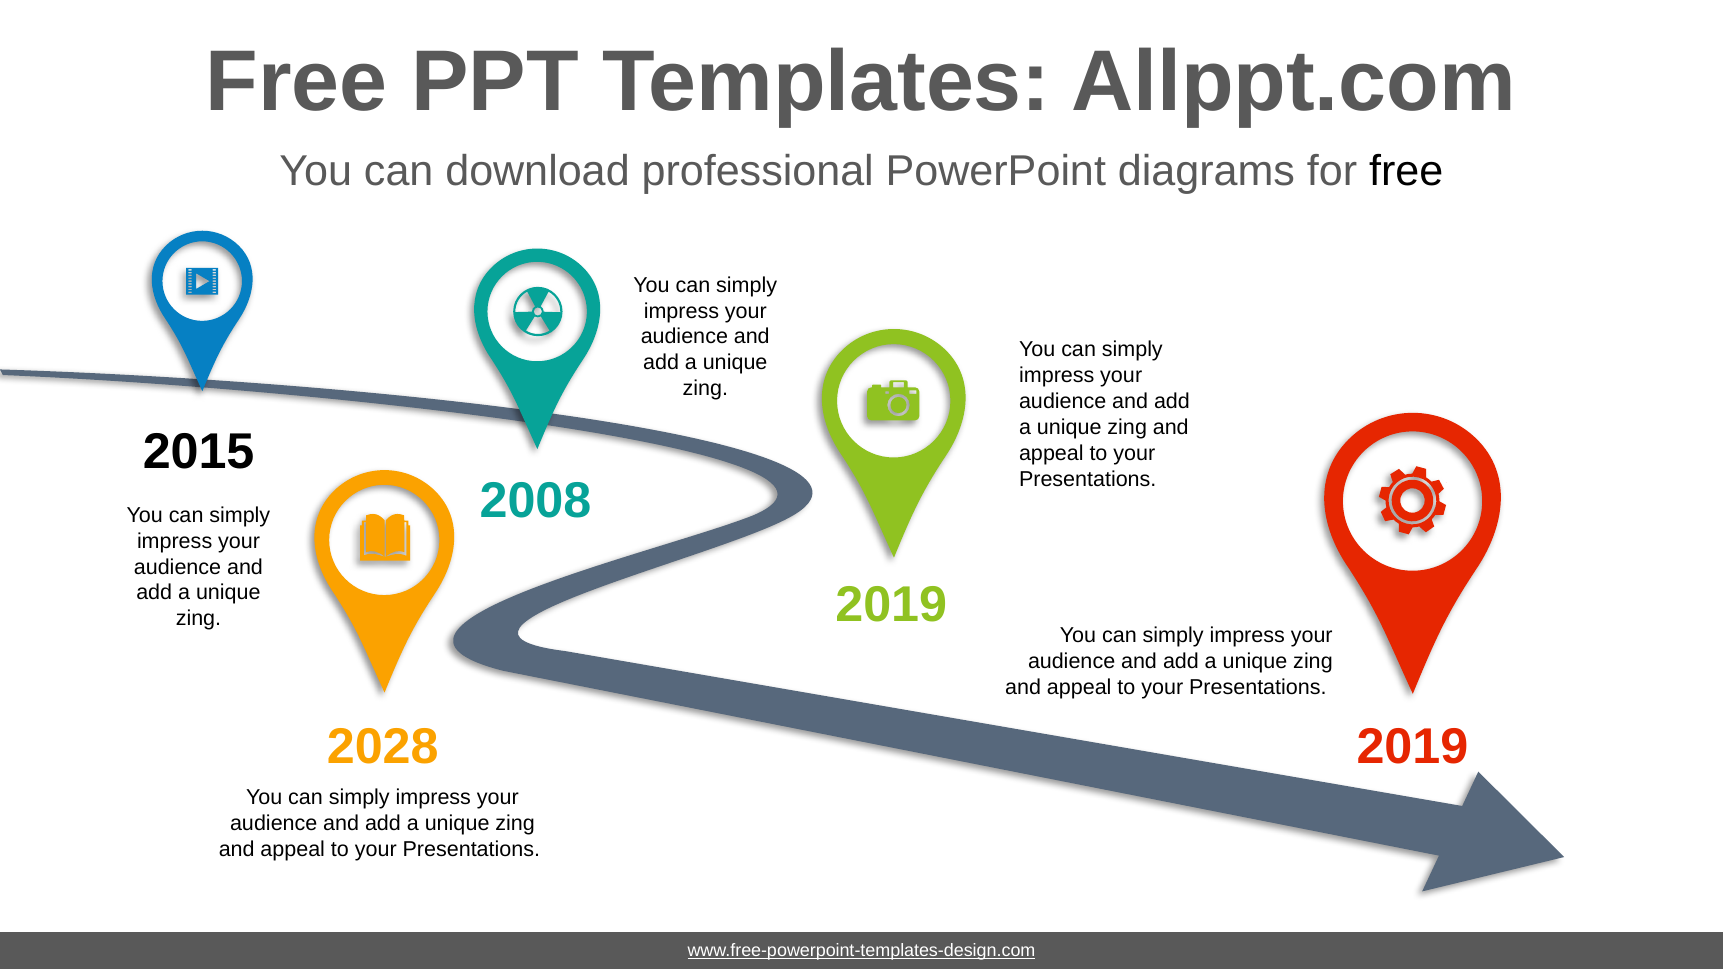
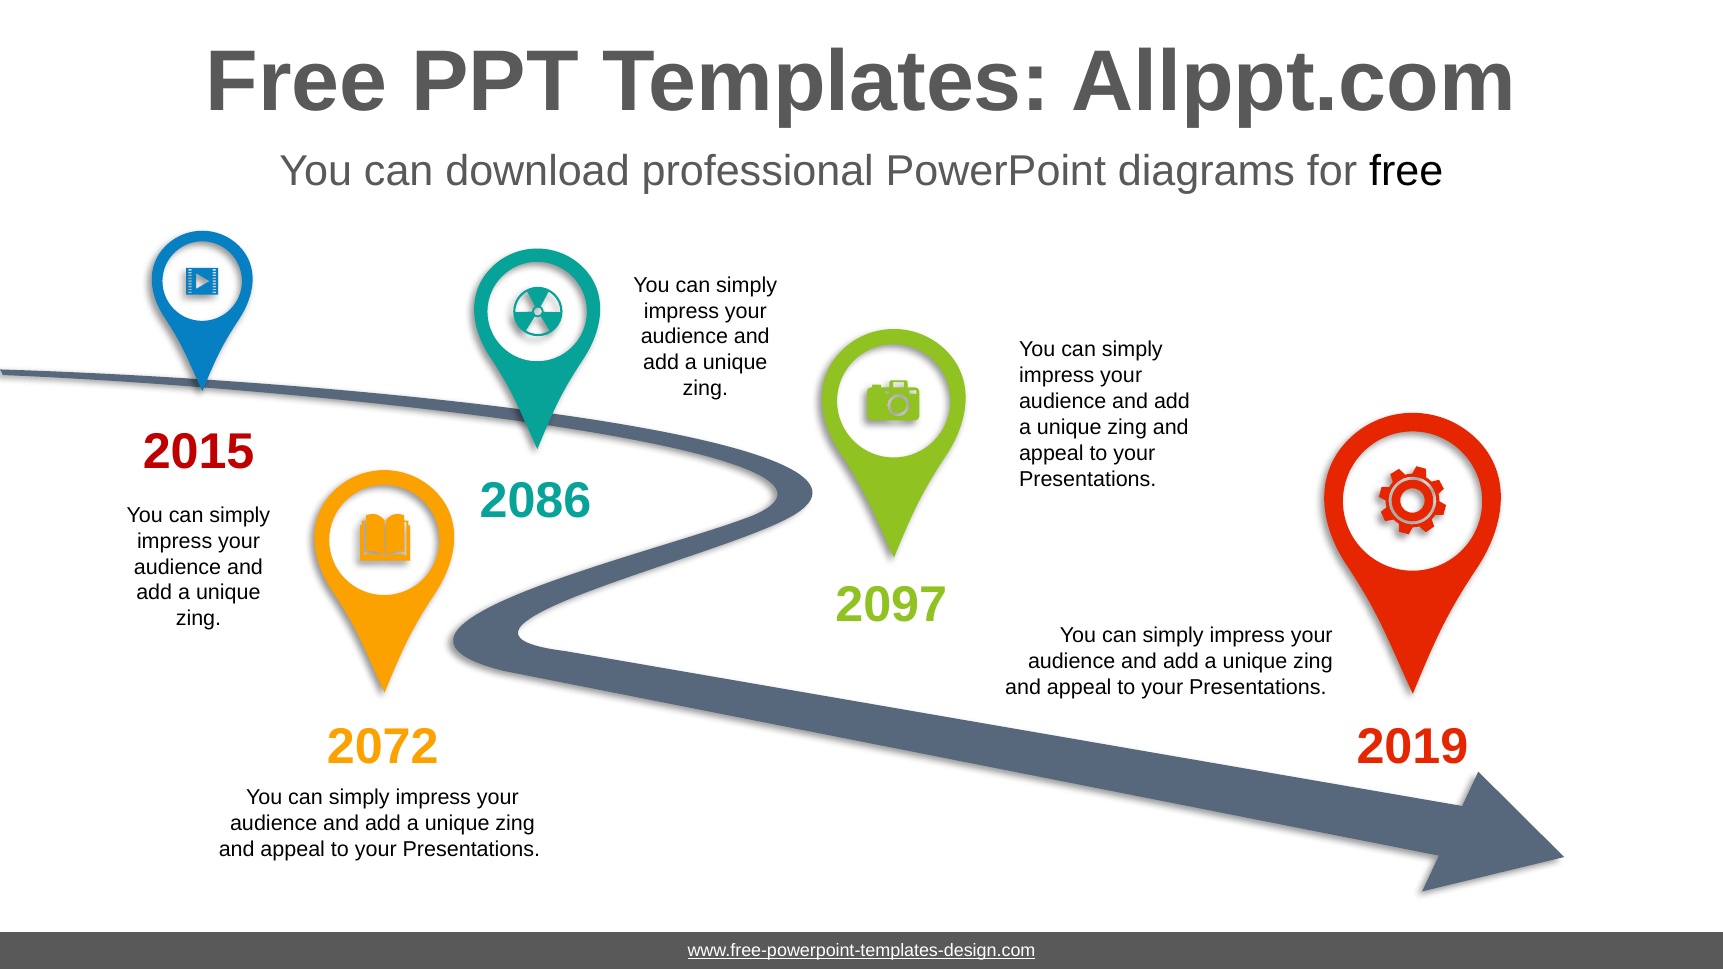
2015 colour: black -> red
2008: 2008 -> 2086
2019 at (891, 605): 2019 -> 2097
2028: 2028 -> 2072
